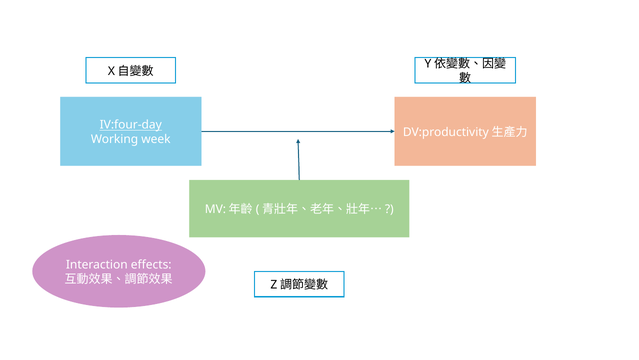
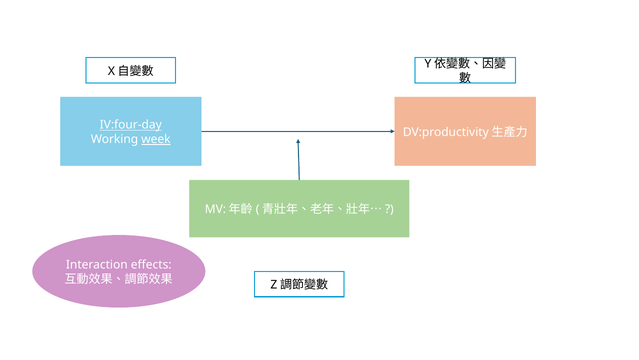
week underline: none -> present
